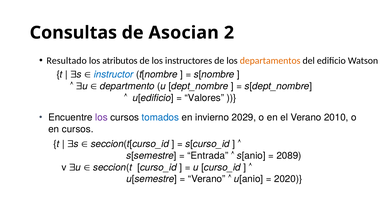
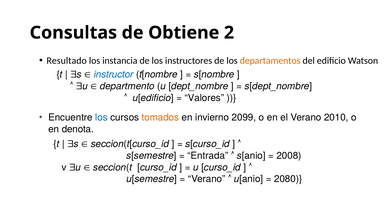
Asocian: Asocian -> Obtiene
atributos: atributos -> instancia
los at (101, 117) colour: purple -> blue
tomados colour: blue -> orange
2029: 2029 -> 2099
en cursos: cursos -> denota
2089: 2089 -> 2008
2020: 2020 -> 2080
